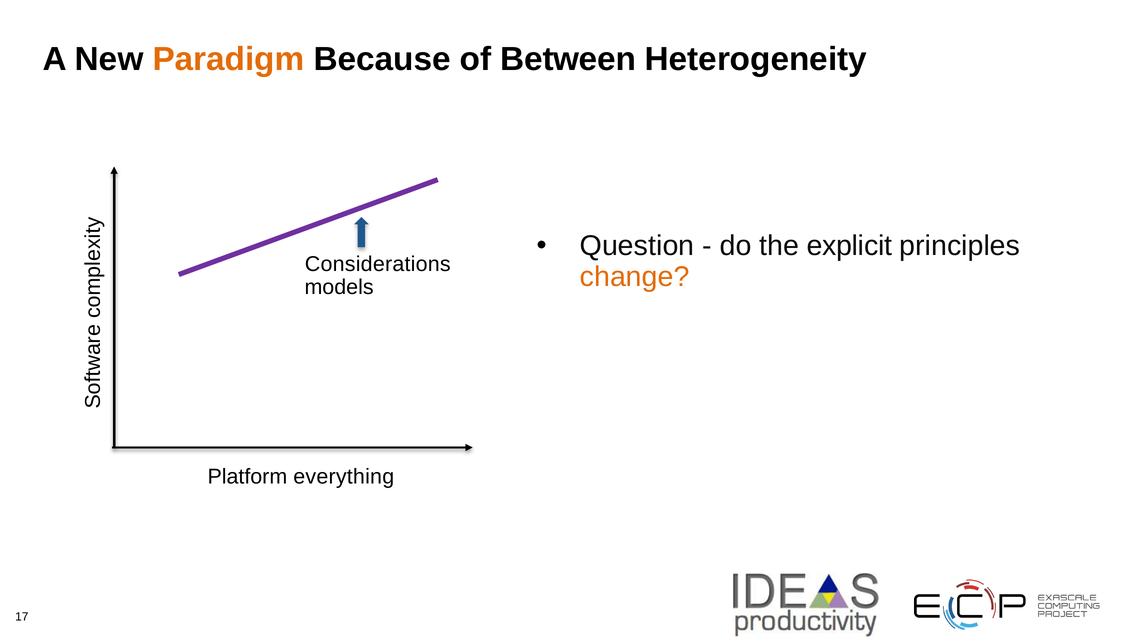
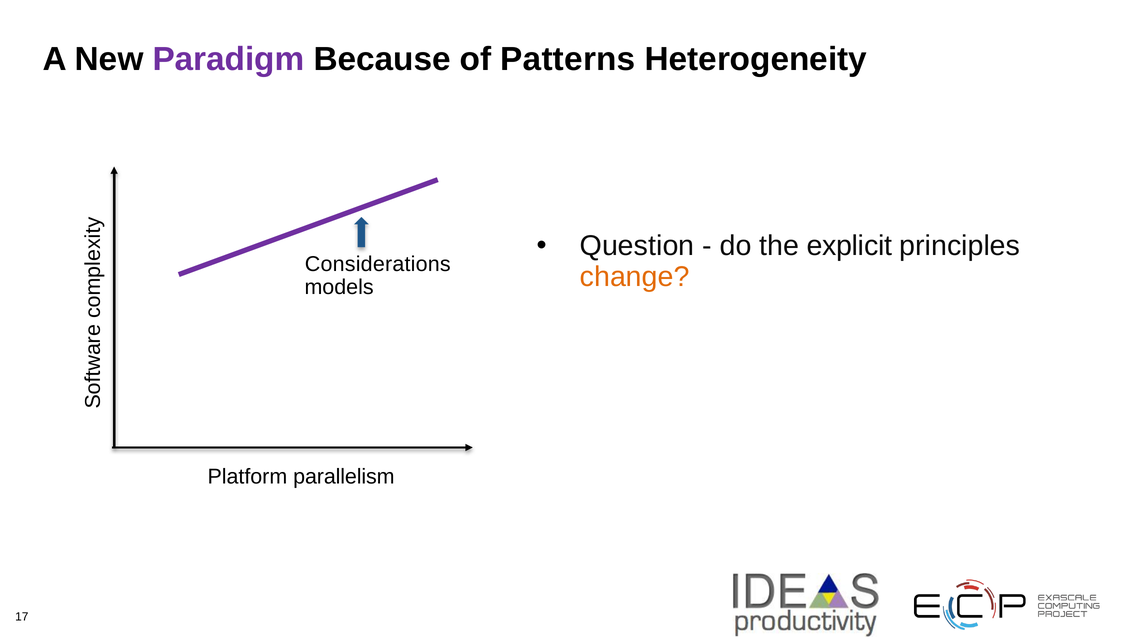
Paradigm colour: orange -> purple
Between: Between -> Patterns
everything: everything -> parallelism
